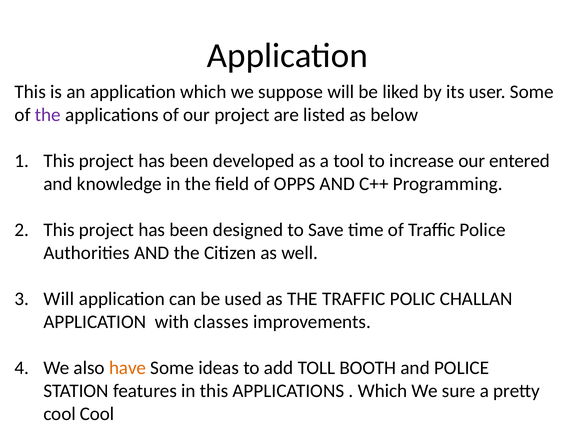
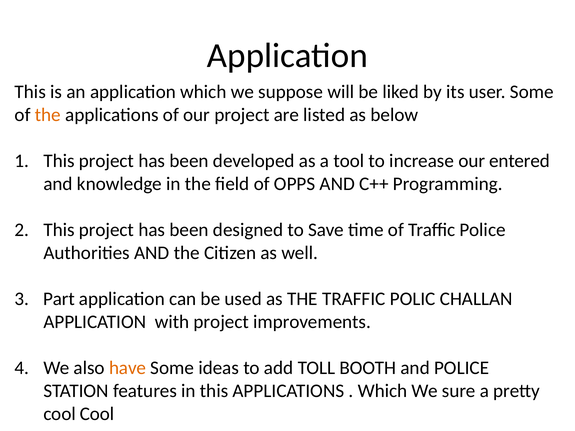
the at (48, 115) colour: purple -> orange
Will at (59, 299): Will -> Part
with classes: classes -> project
